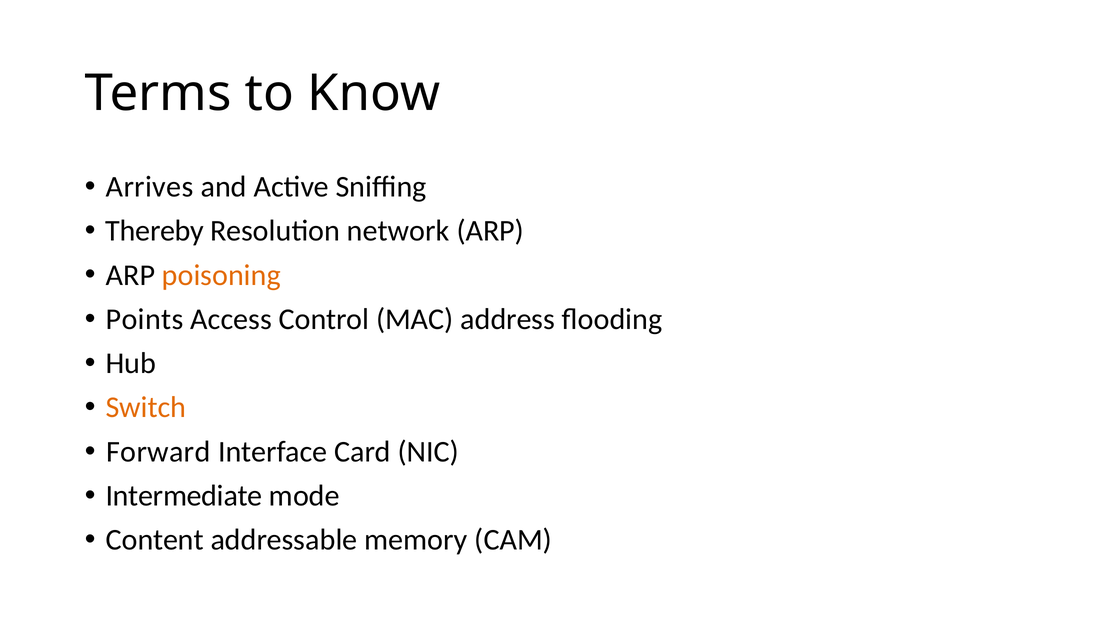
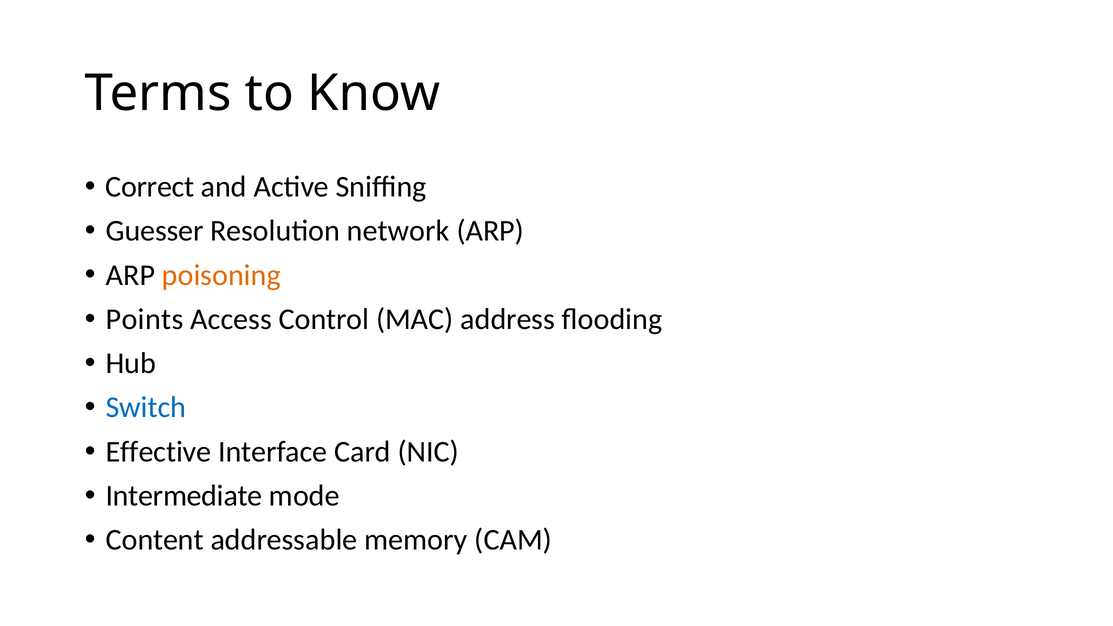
Arrives: Arrives -> Correct
Thereby: Thereby -> Guesser
Switch colour: orange -> blue
Forward: Forward -> Effective
